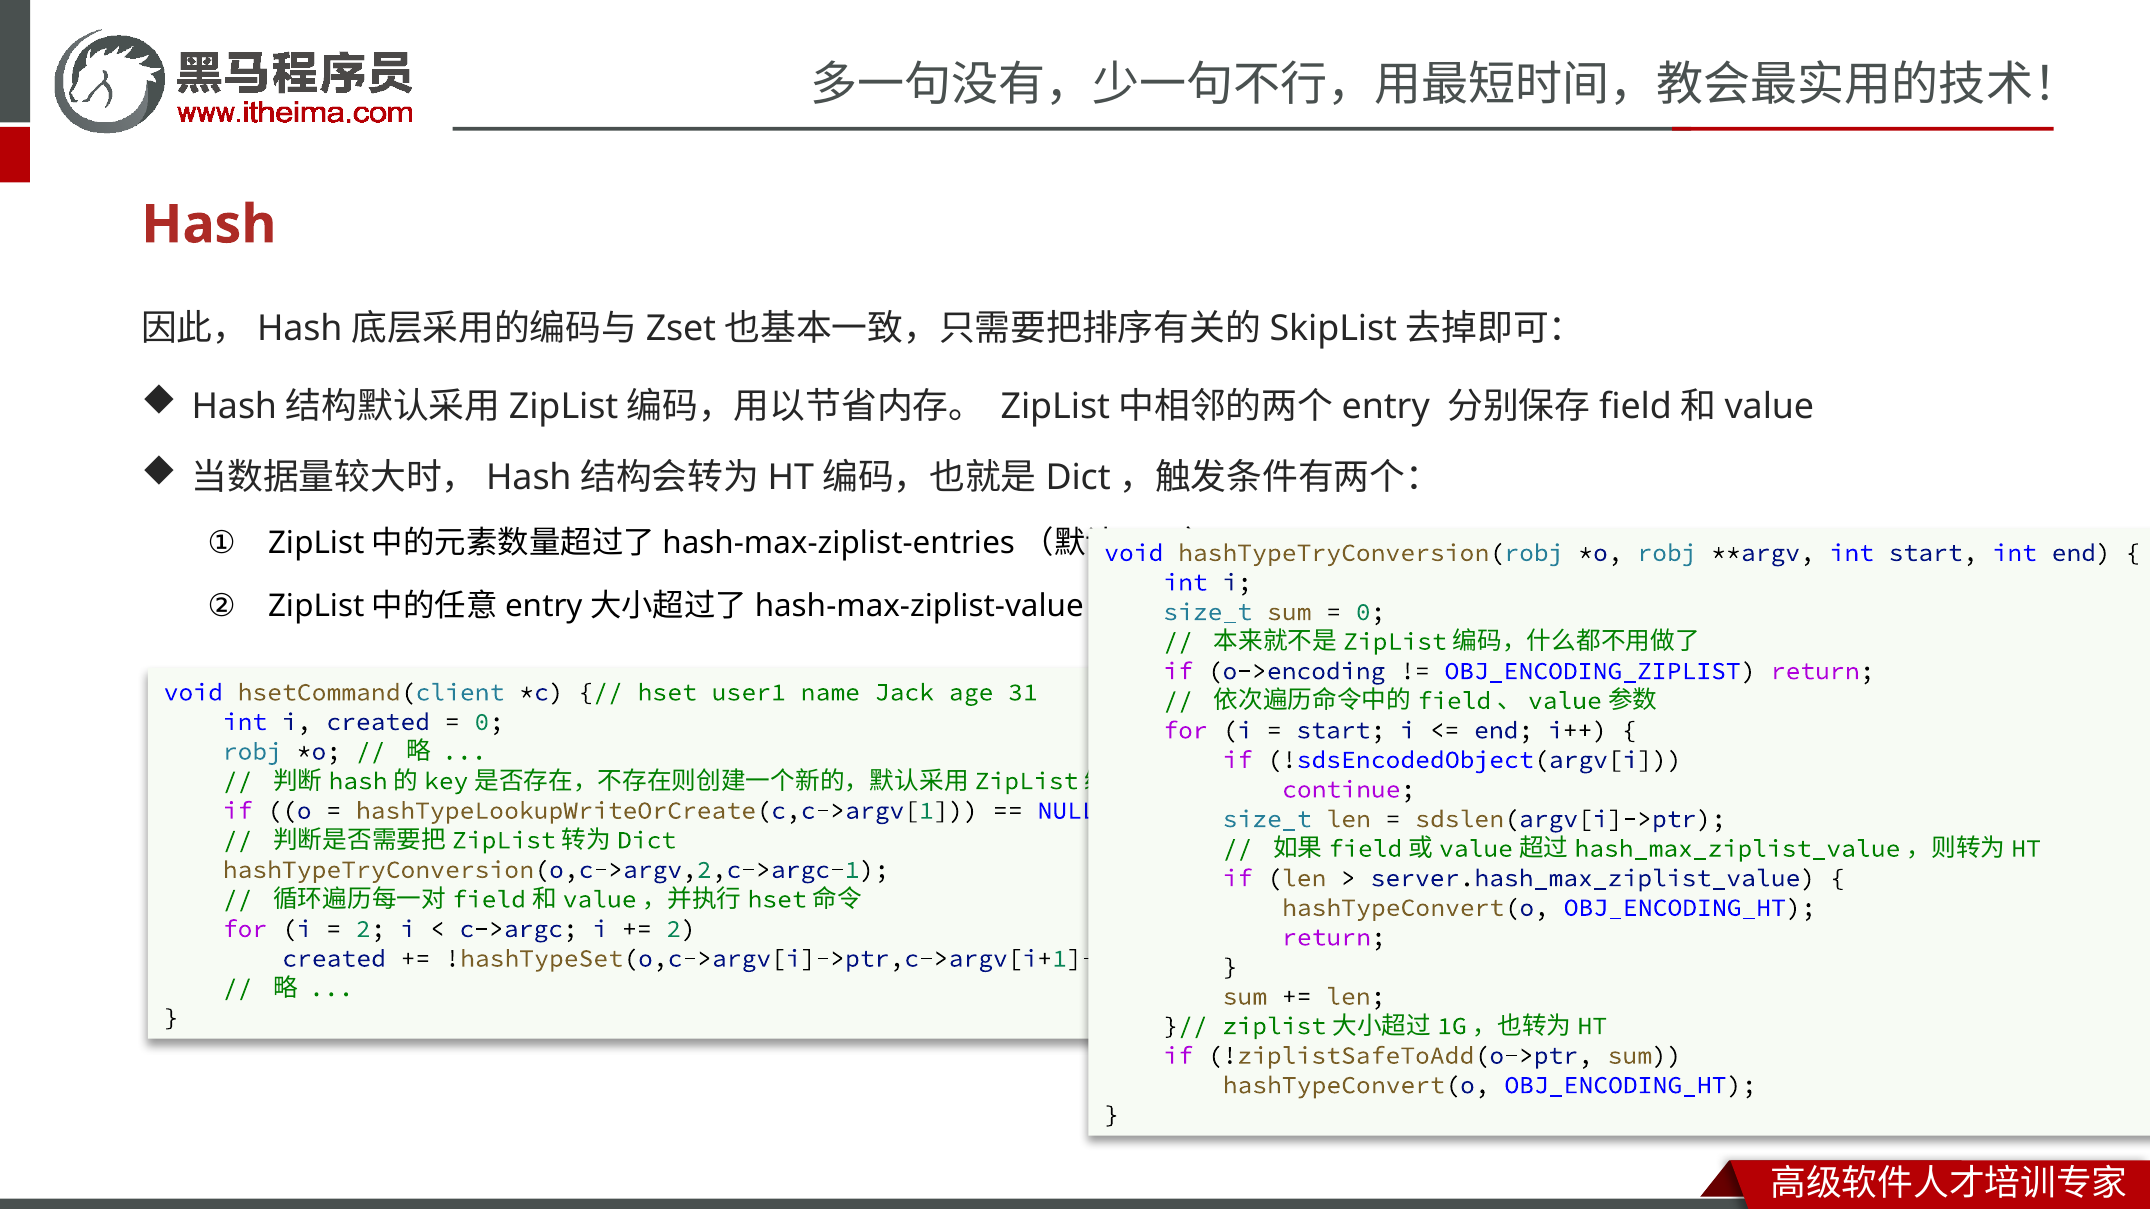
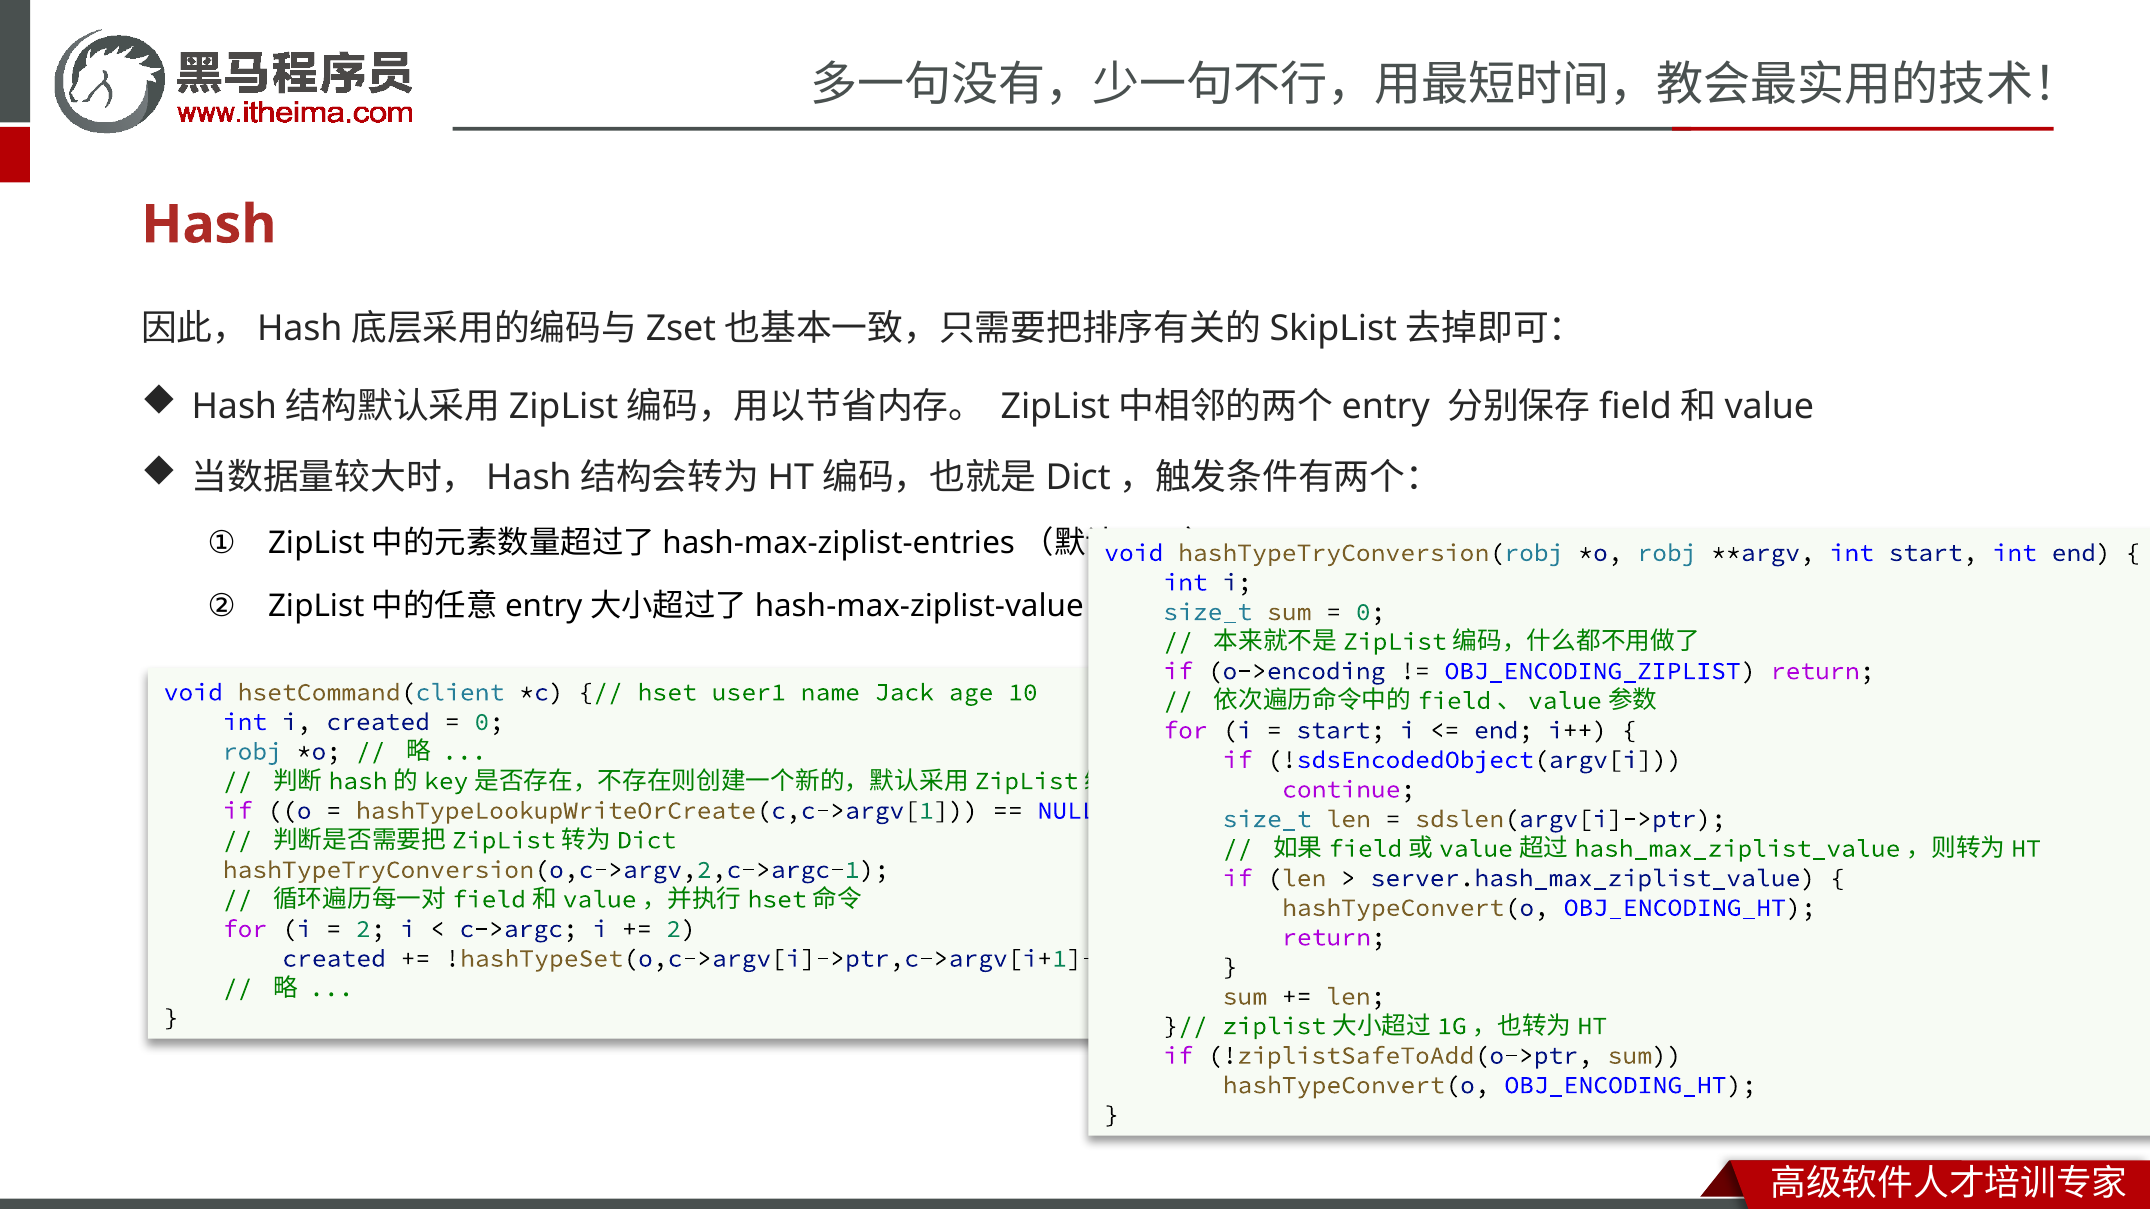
31: 31 -> 10
